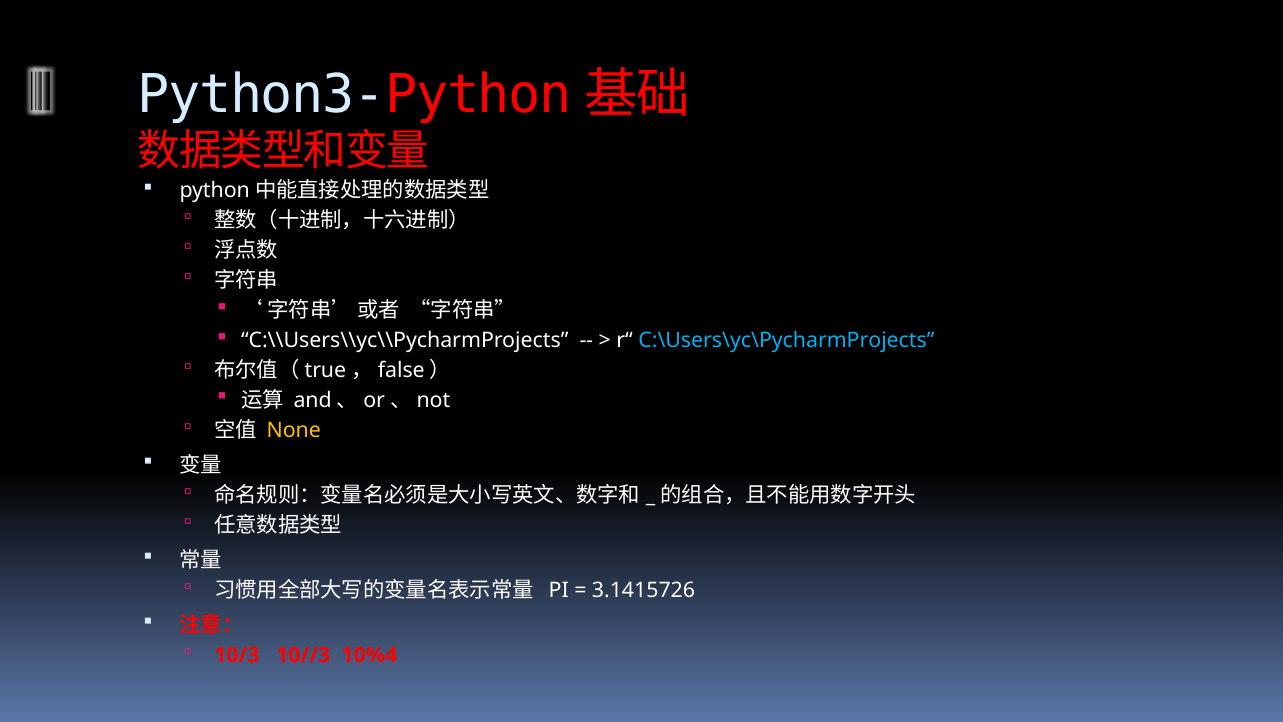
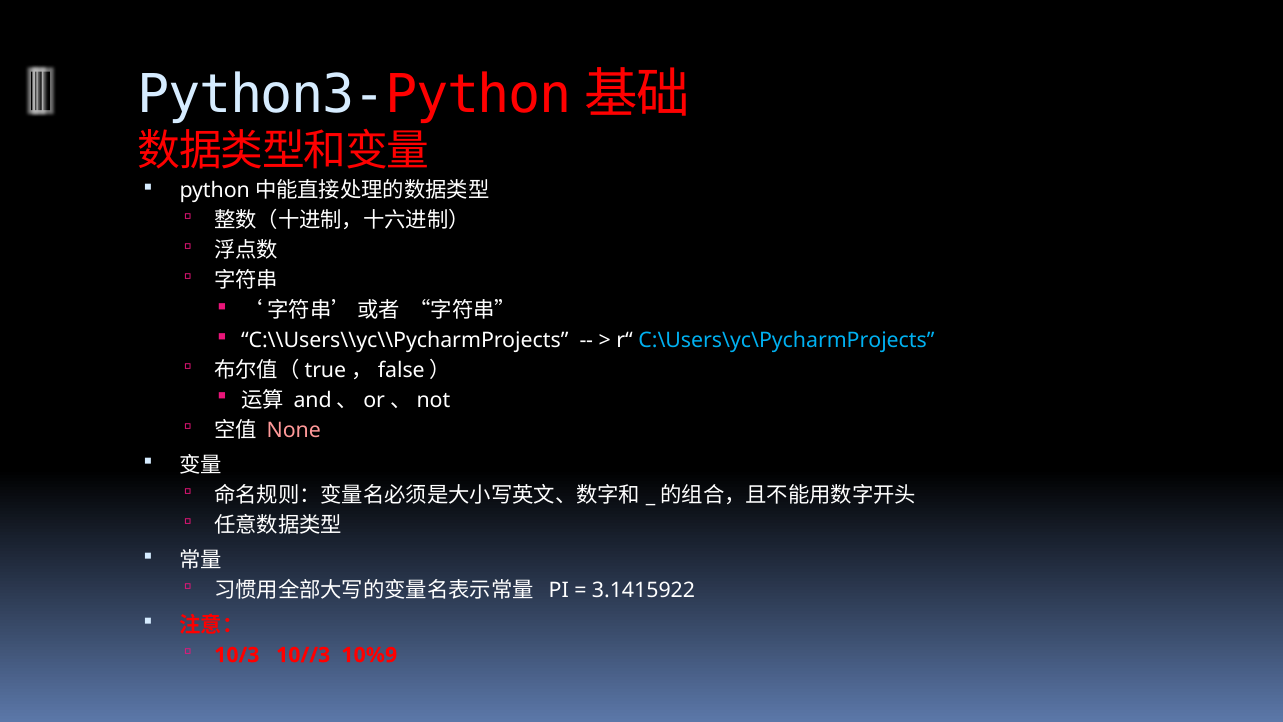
None colour: yellow -> pink
3.1415726: 3.1415726 -> 3.1415922
10%4: 10%4 -> 10%9
